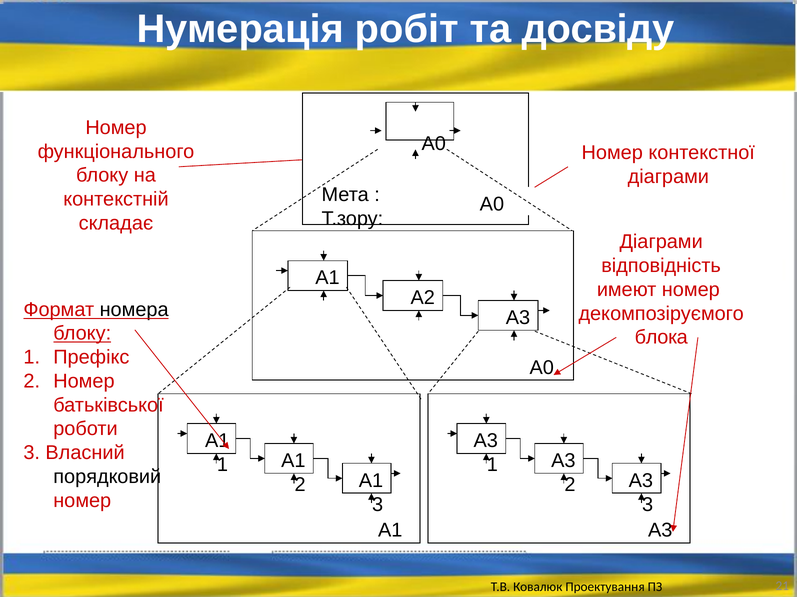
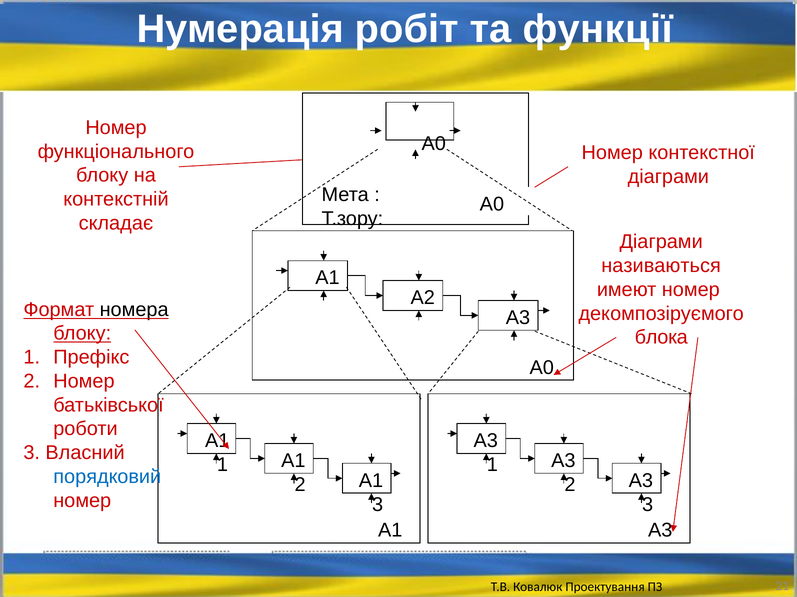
досвіду: досвіду -> функції
відповідність: відповідність -> називаються
порядковий colour: black -> blue
